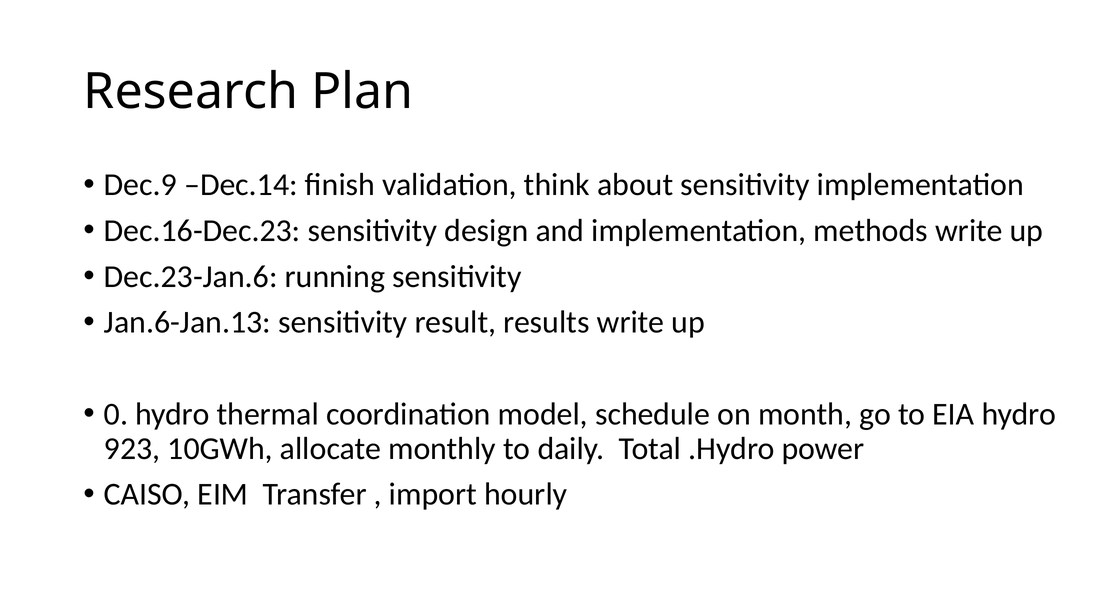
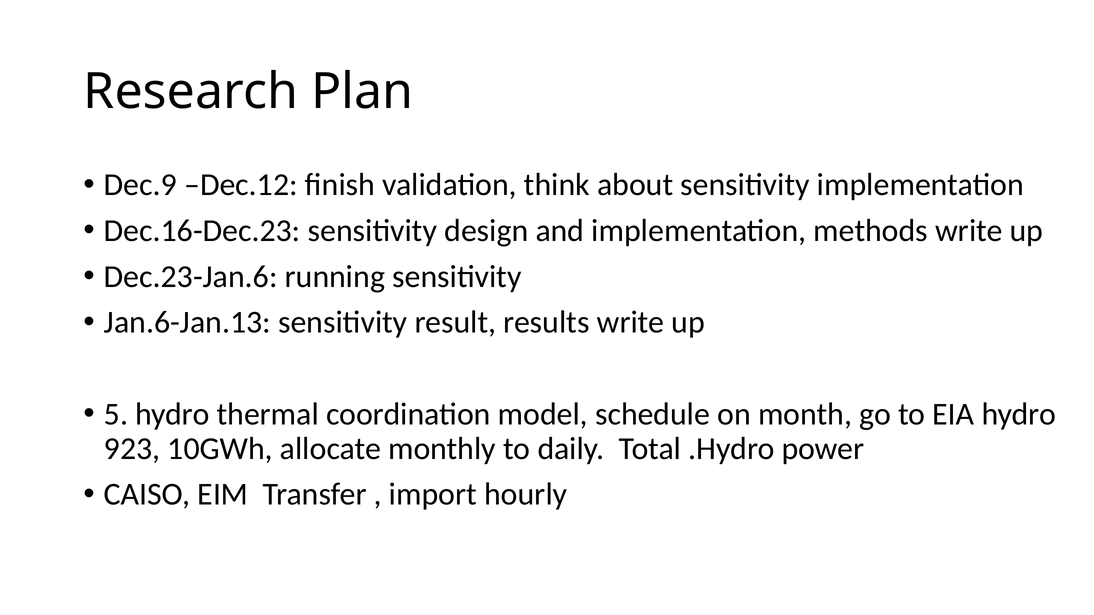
Dec.14: Dec.14 -> Dec.12
0: 0 -> 5
